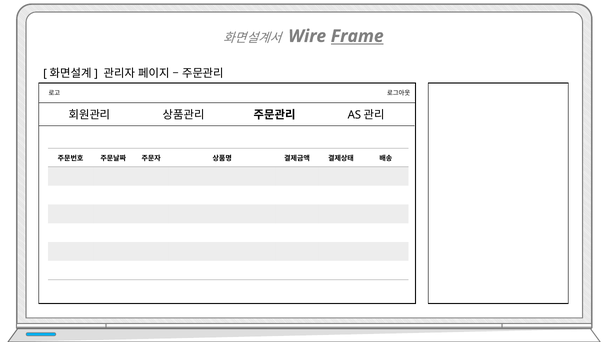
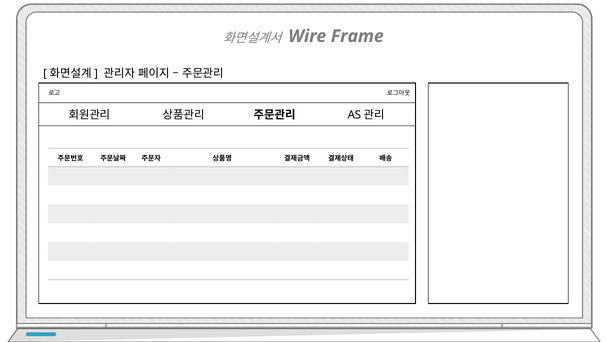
Frame underline: present -> none
